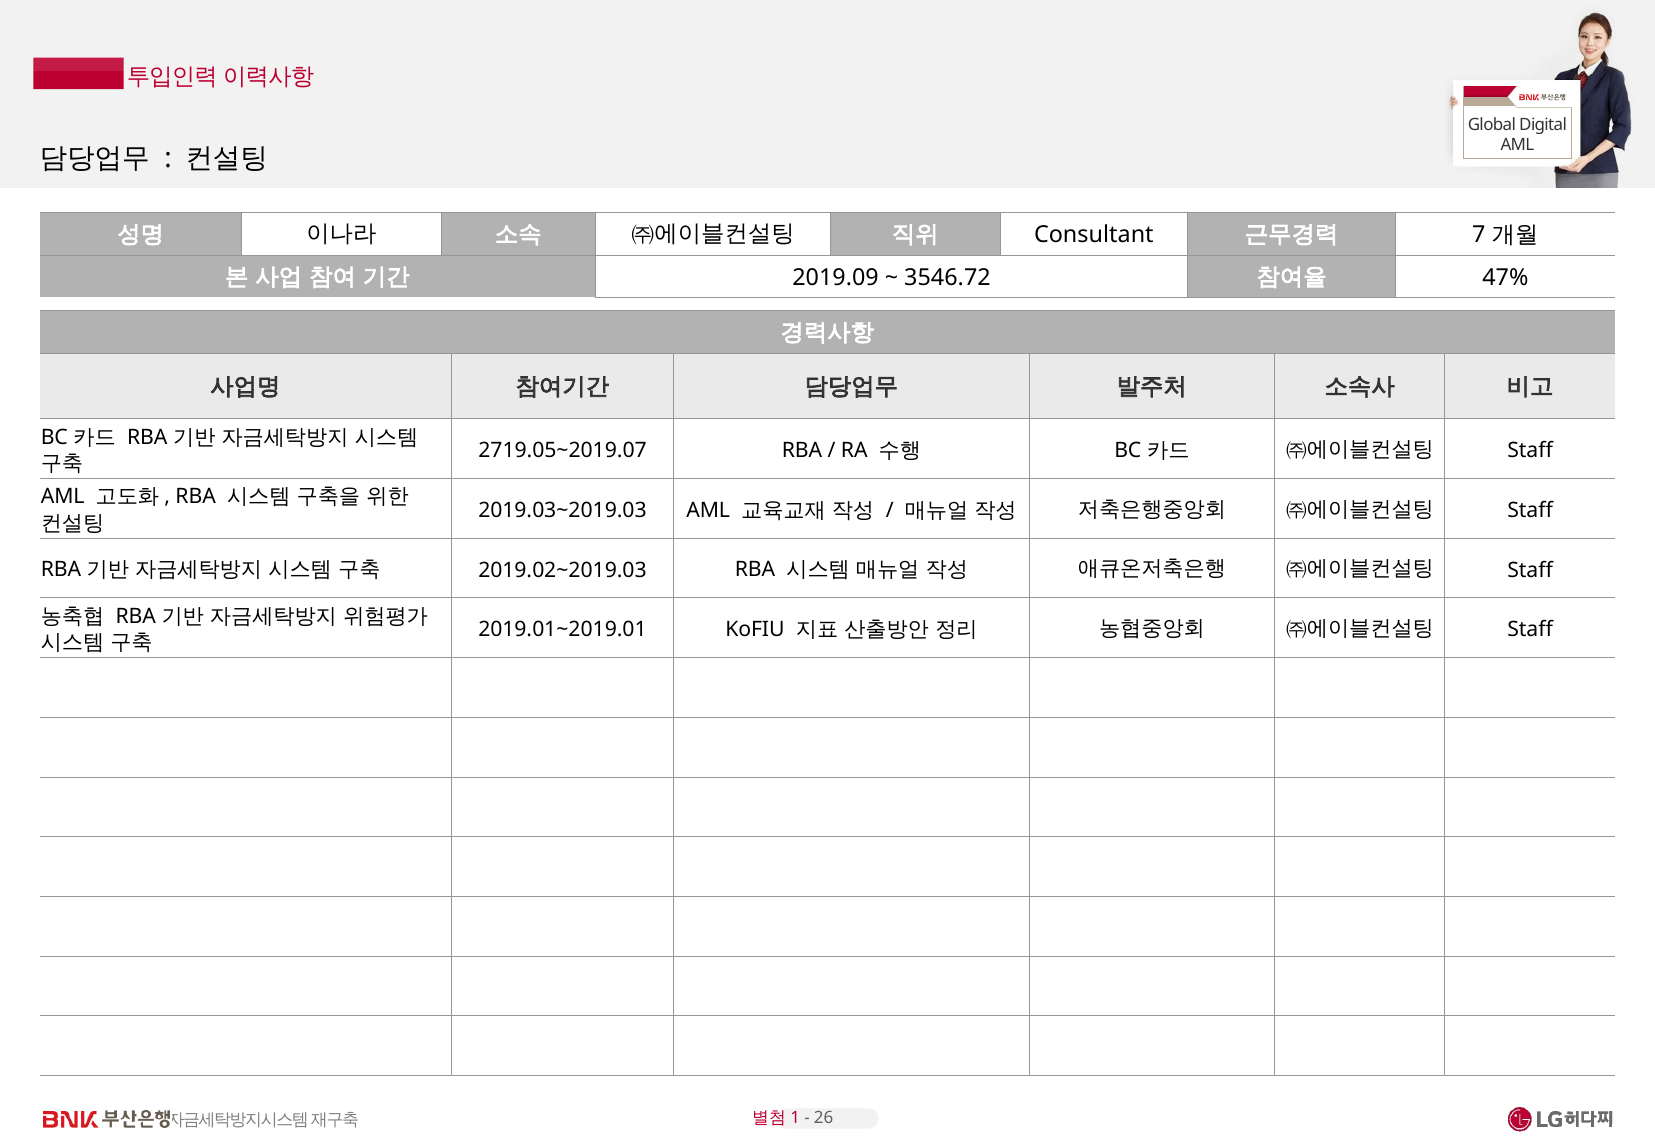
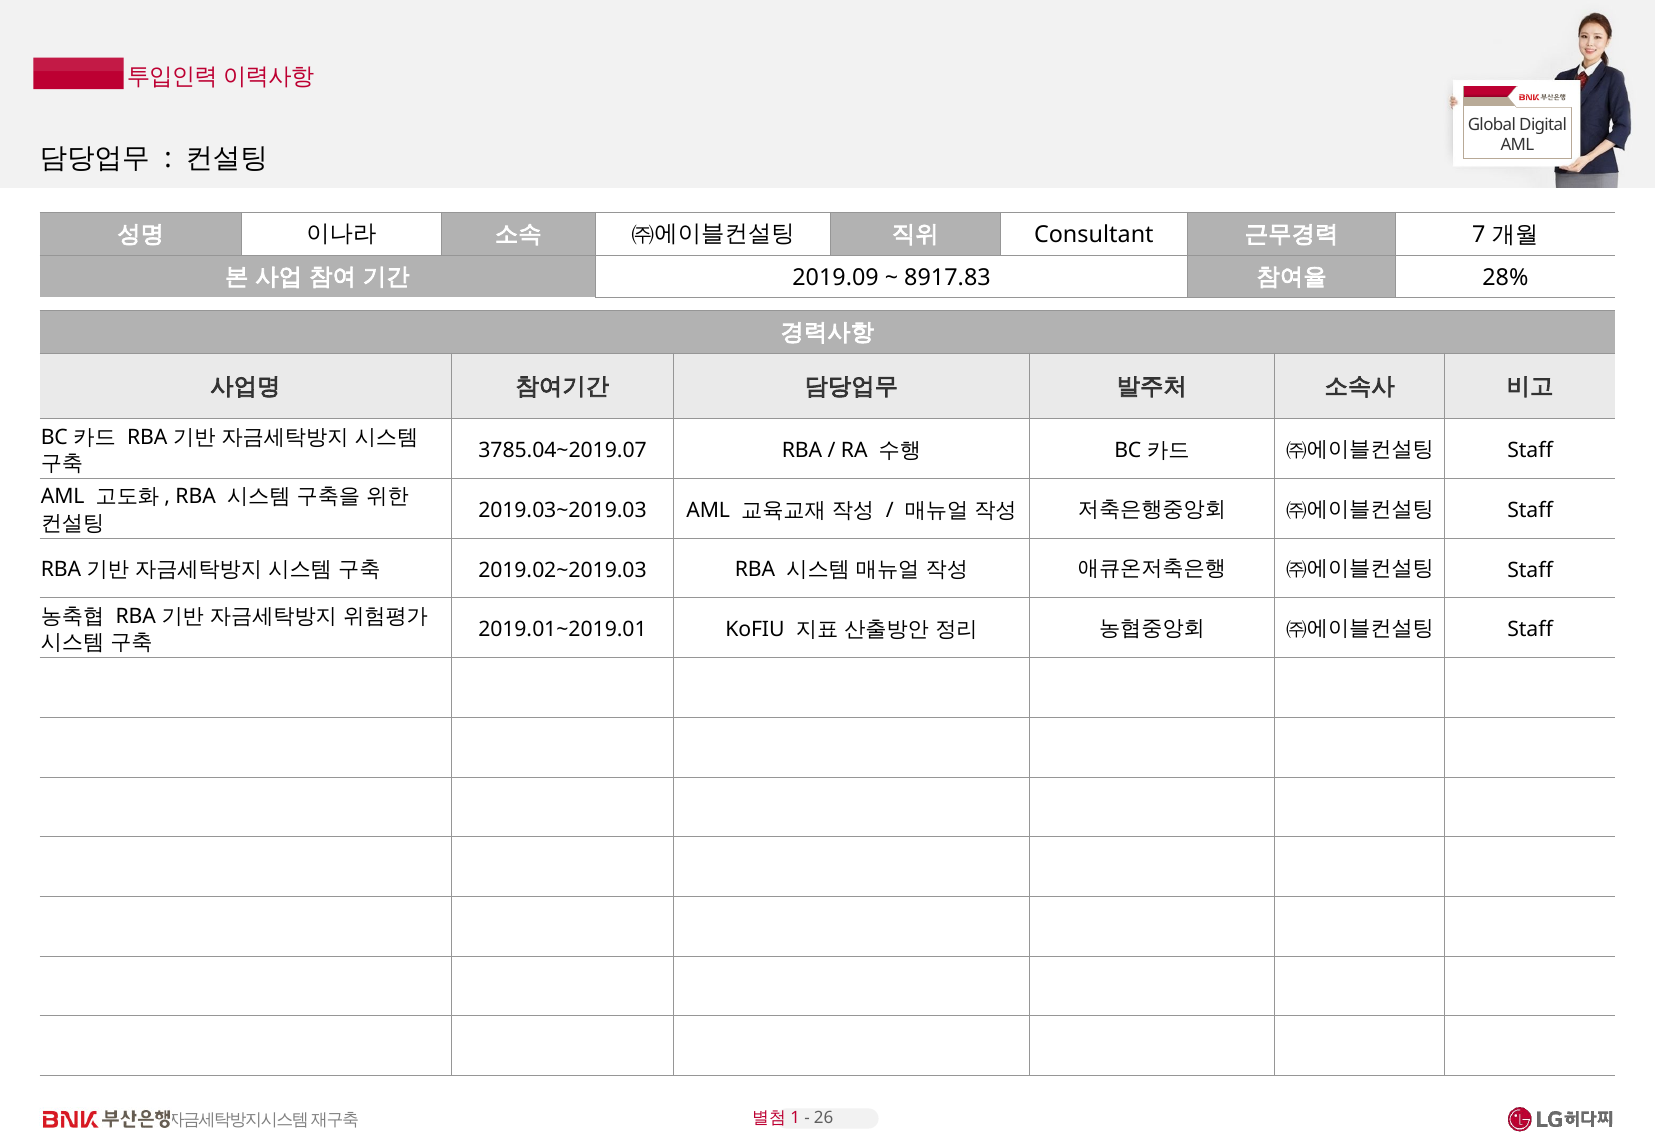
3546.72: 3546.72 -> 8917.83
47%: 47% -> 28%
2719.05~2019.07: 2719.05~2019.07 -> 3785.04~2019.07
